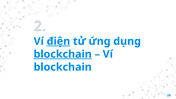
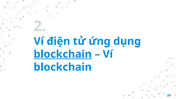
điện underline: present -> none
